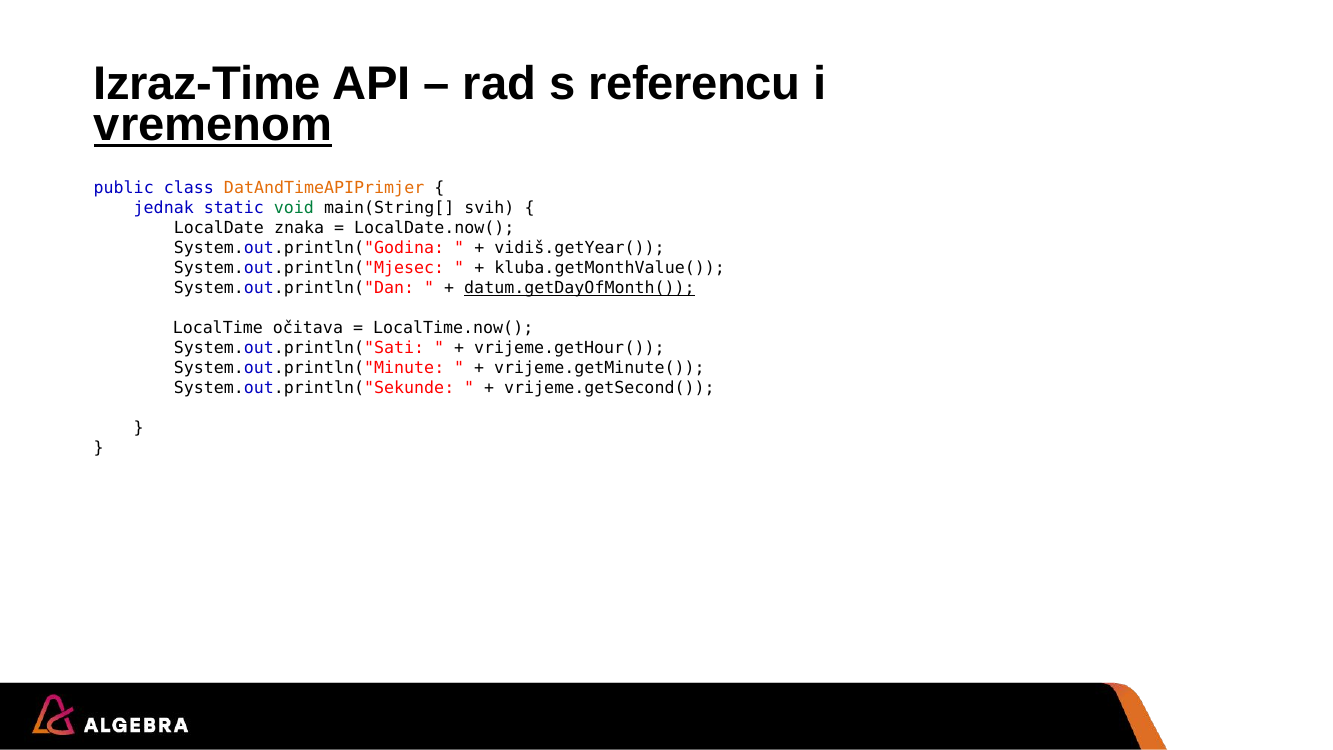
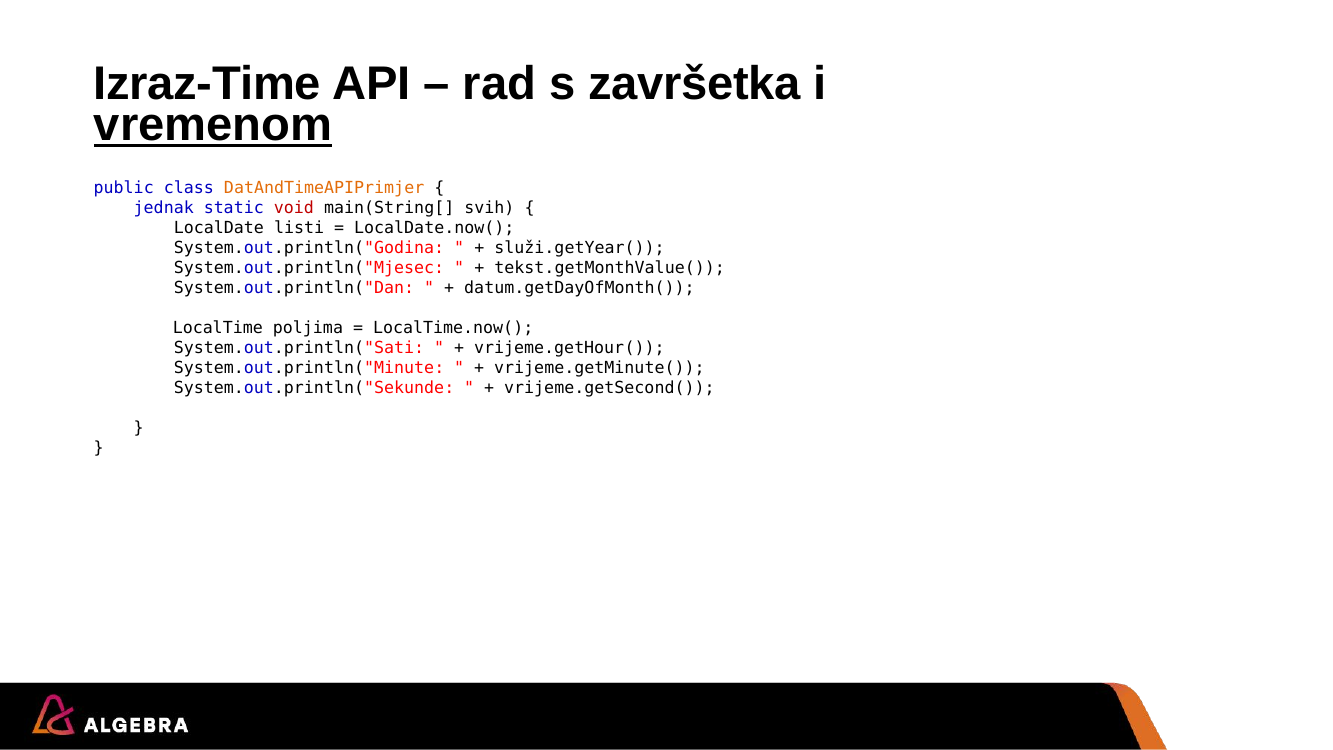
referencu: referencu -> završetka
void colour: green -> red
znaka: znaka -> listi
vidiš.getYear(: vidiš.getYear( -> služi.getYear(
kluba.getMonthValue(: kluba.getMonthValue( -> tekst.getMonthValue(
datum.getDayOfMonth( underline: present -> none
očitava: očitava -> poljima
